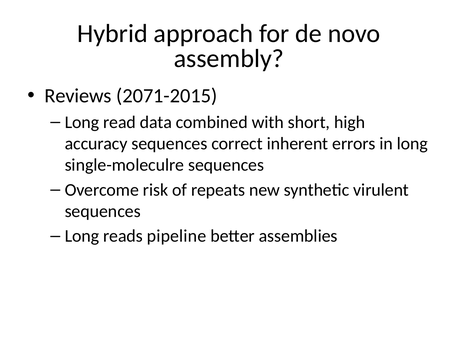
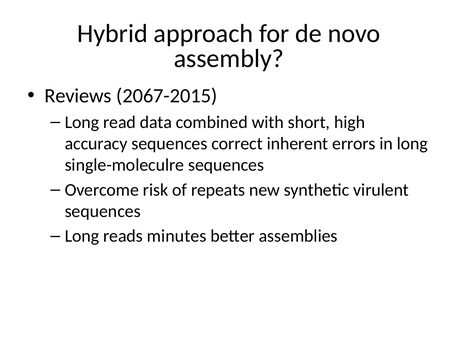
2071-2015: 2071-2015 -> 2067-2015
pipeline: pipeline -> minutes
